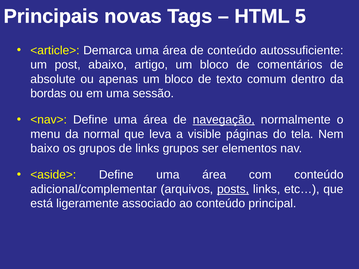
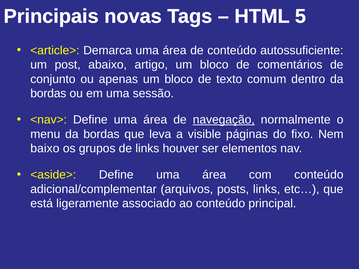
absolute: absolute -> conjunto
menu da normal: normal -> bordas
tela: tela -> fixo
links grupos: grupos -> houver
posts underline: present -> none
